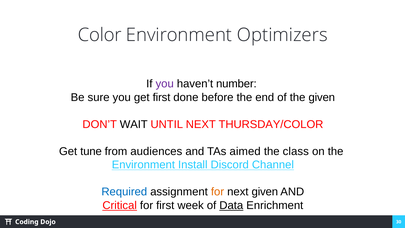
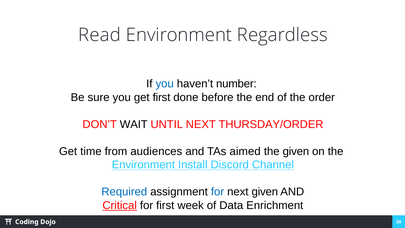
Color: Color -> Read
Optimizers: Optimizers -> Regardless
you at (165, 84) colour: purple -> blue
the given: given -> order
THURSDAY/COLOR: THURSDAY/COLOR -> THURSDAY/ORDER
tune: tune -> time
the class: class -> given
for at (218, 192) colour: orange -> blue
Data underline: present -> none
